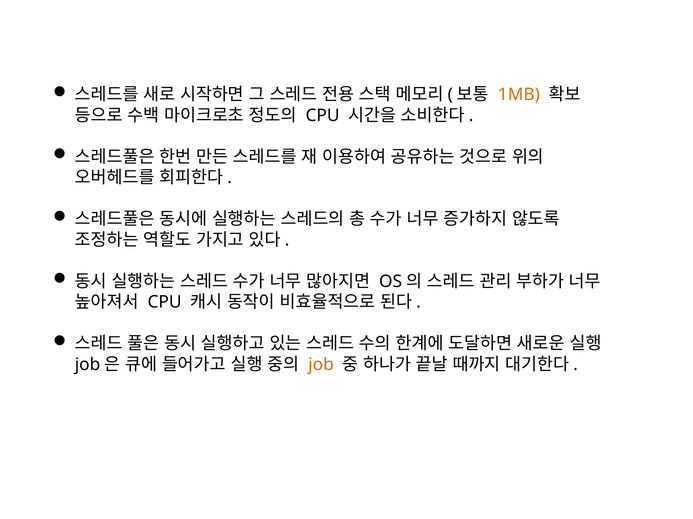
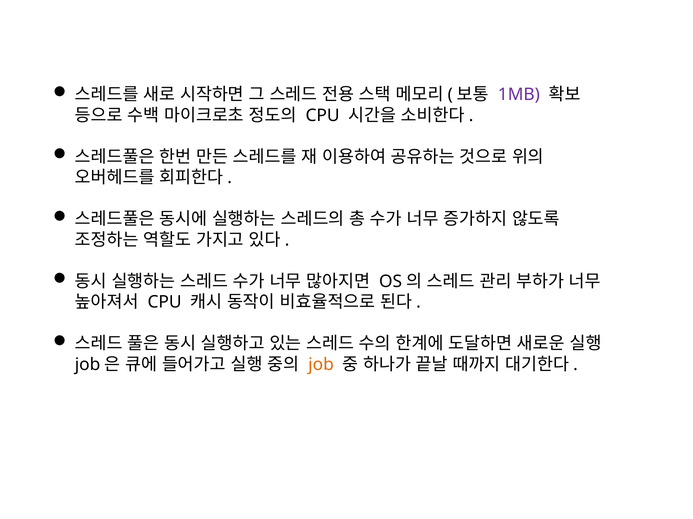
1MB colour: orange -> purple
